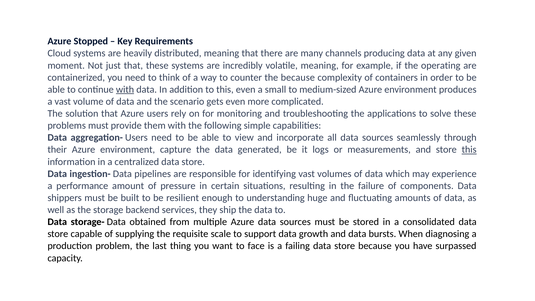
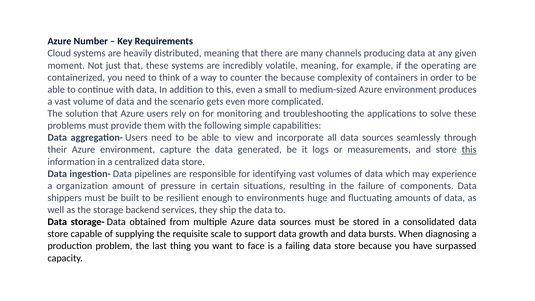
Stopped: Stopped -> Number
with at (125, 89) underline: present -> none
performance: performance -> organization
understanding: understanding -> environments
